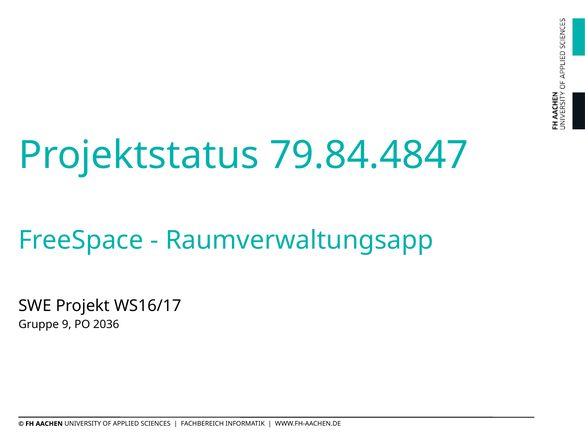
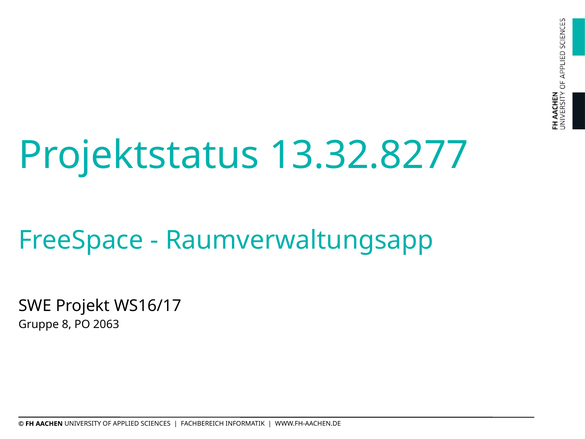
79.84.4847: 79.84.4847 -> 13.32.8277
9: 9 -> 8
2036: 2036 -> 2063
